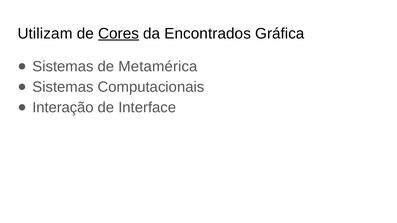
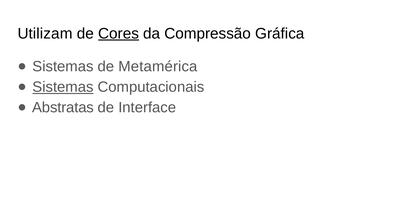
Encontrados: Encontrados -> Compressão
Sistemas at (63, 87) underline: none -> present
Interação: Interação -> Abstratas
